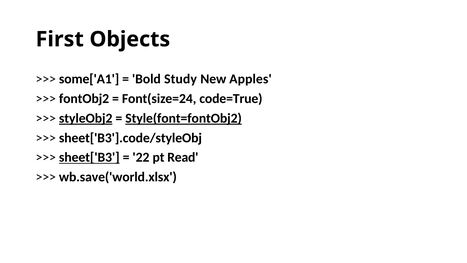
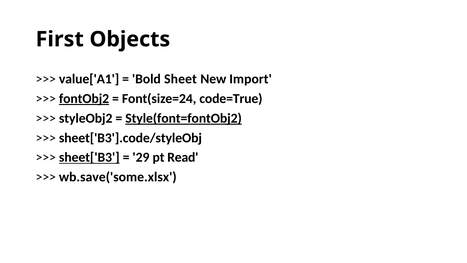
some['A1: some['A1 -> value['A1
Study: Study -> Sheet
Apples: Apples -> Import
fontObj2 underline: none -> present
styleObj2 underline: present -> none
22: 22 -> 29
wb.save('world.xlsx: wb.save('world.xlsx -> wb.save('some.xlsx
